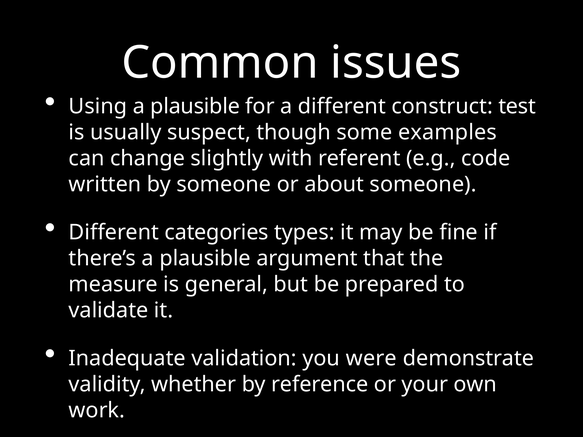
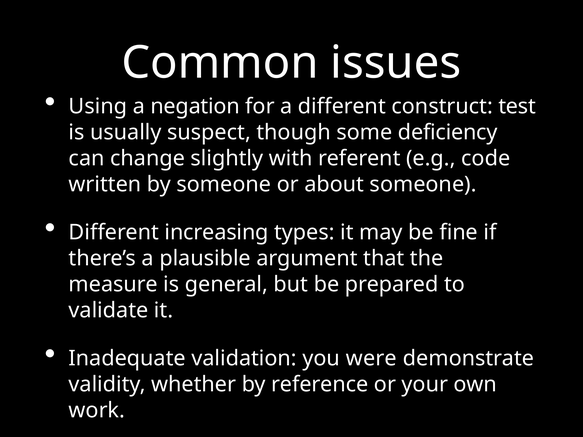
Using a plausible: plausible -> negation
examples: examples -> deficiency
categories: categories -> increasing
